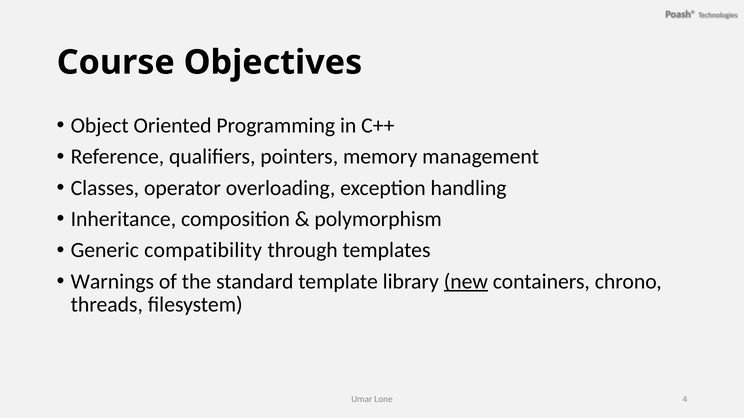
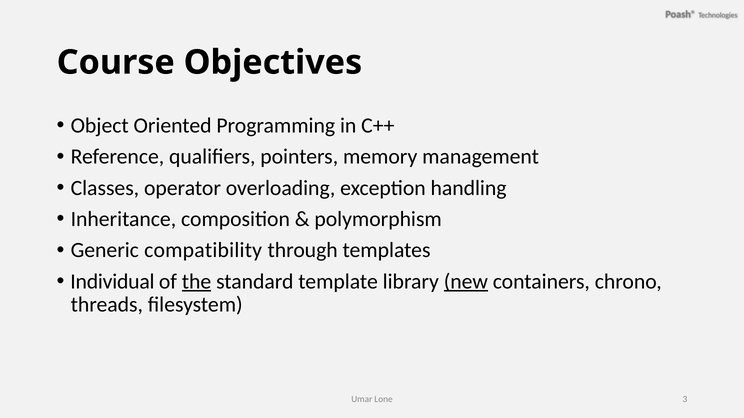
Warnings: Warnings -> Individual
the underline: none -> present
4: 4 -> 3
